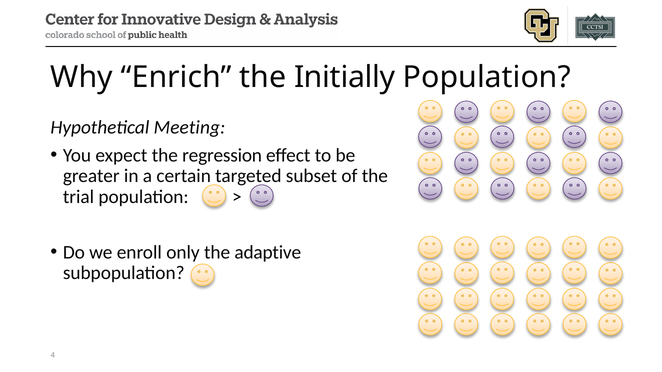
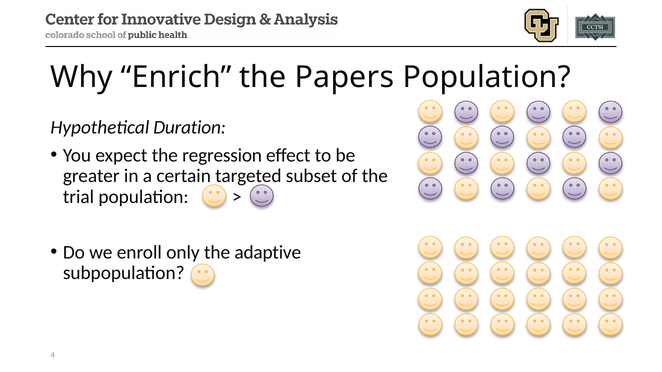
Initially: Initially -> Papers
Meeting: Meeting -> Duration
